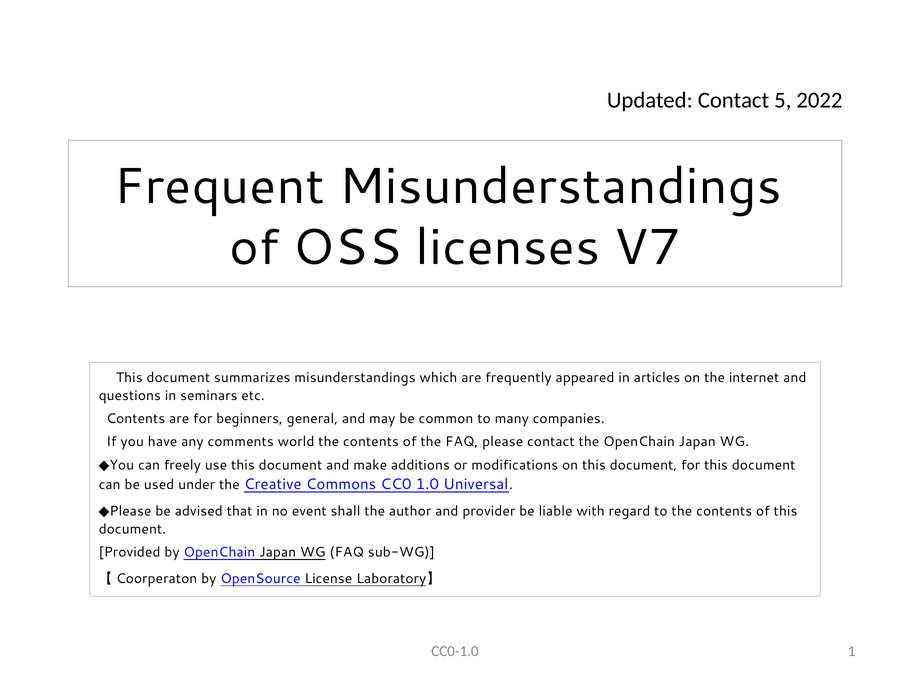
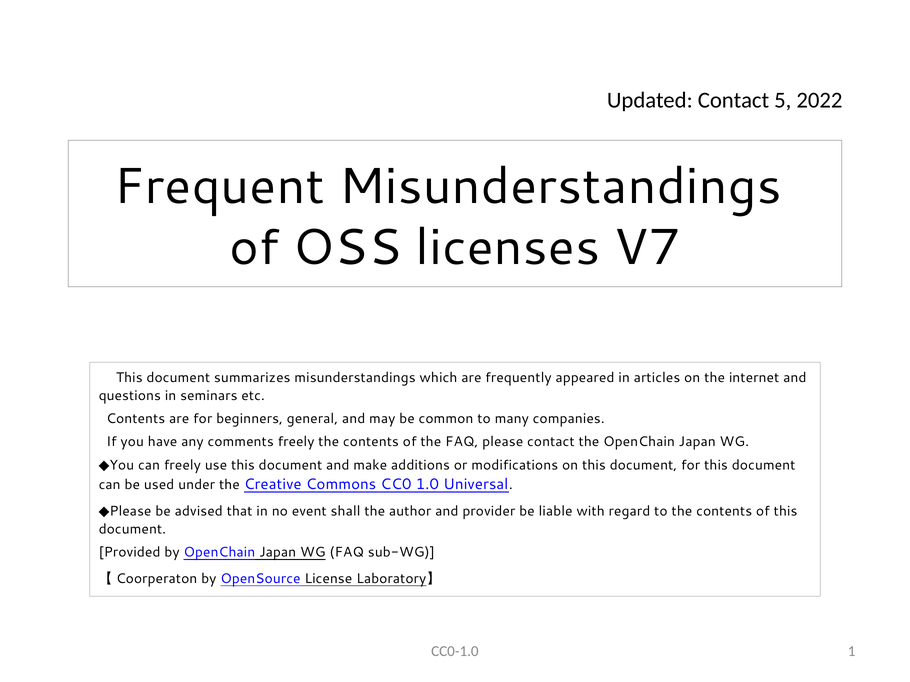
comments world: world -> freely
